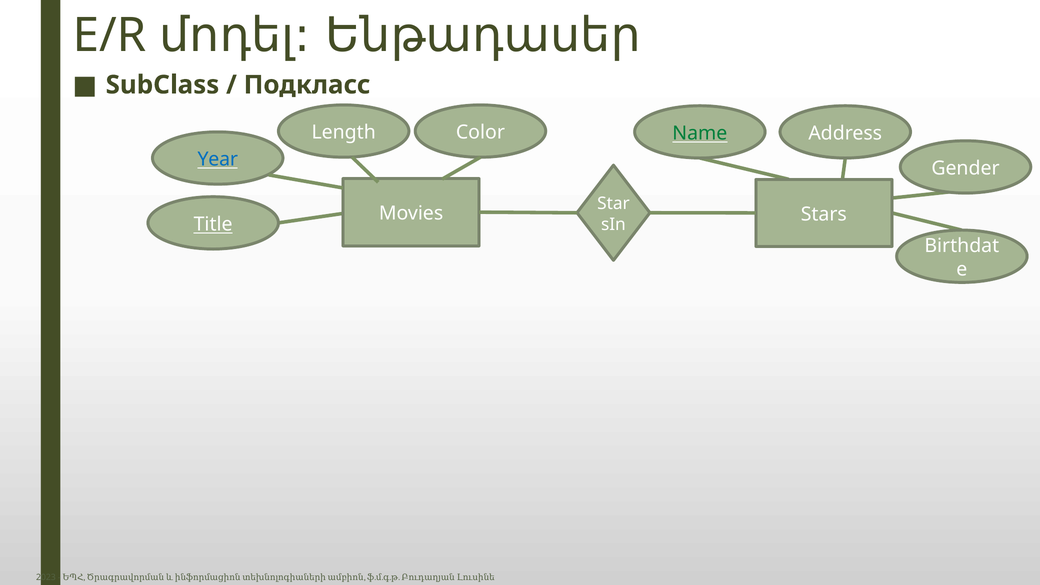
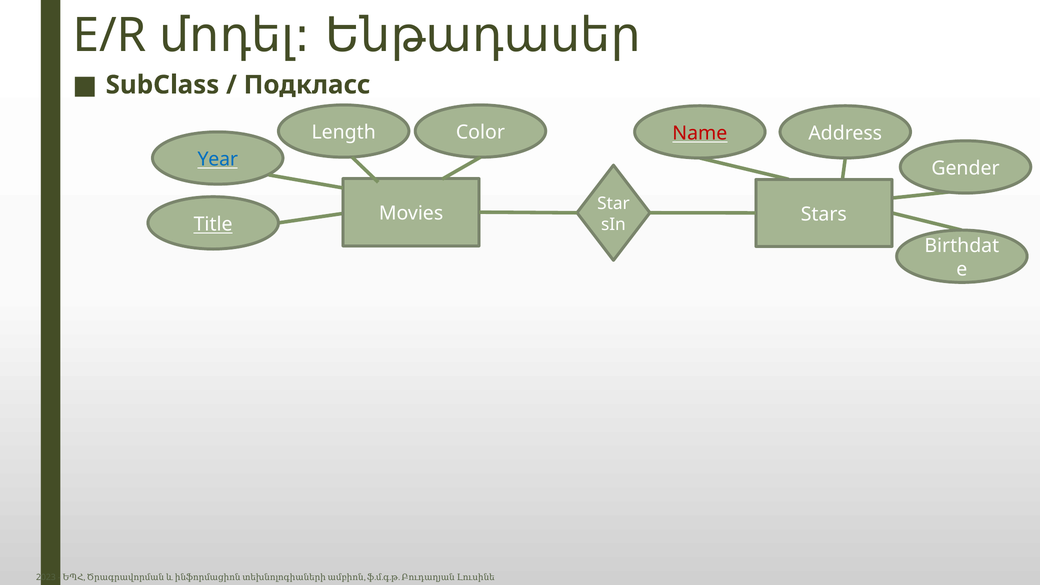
Name colour: green -> red
